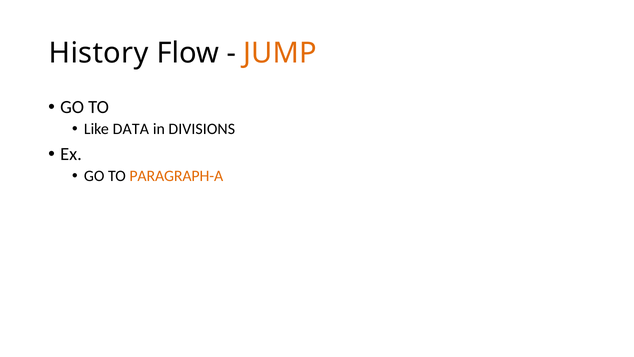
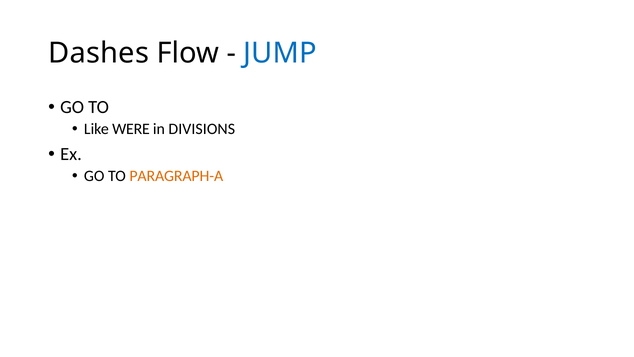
History: History -> Dashes
JUMP colour: orange -> blue
DATA: DATA -> WERE
